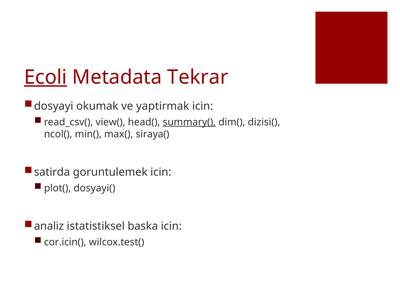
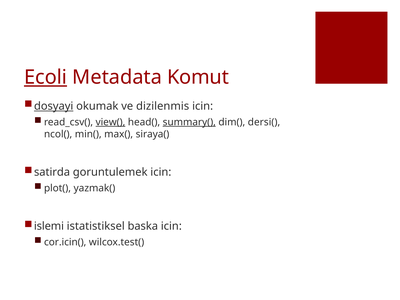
Tekrar: Tekrar -> Komut
dosyayi underline: none -> present
yaptirmak: yaptirmak -> dizilenmis
view( underline: none -> present
dizisi(: dizisi( -> dersi(
dosyayi(: dosyayi( -> yazmak(
analiz: analiz -> islemi
